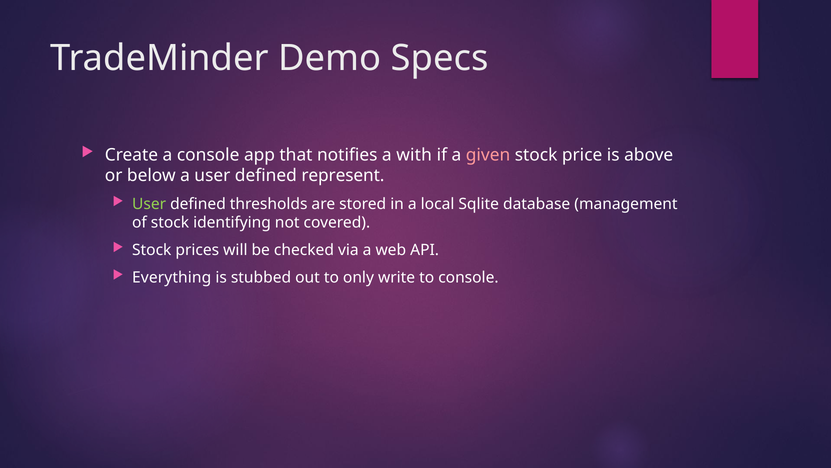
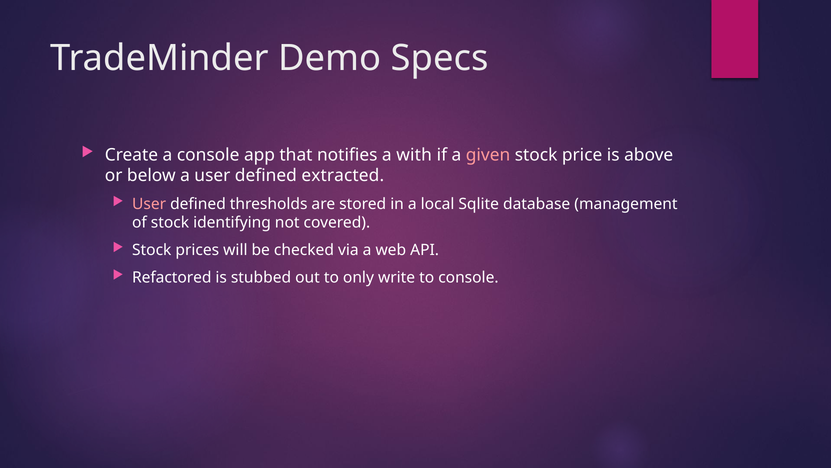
represent: represent -> extracted
User at (149, 204) colour: light green -> pink
Everything: Everything -> Refactored
